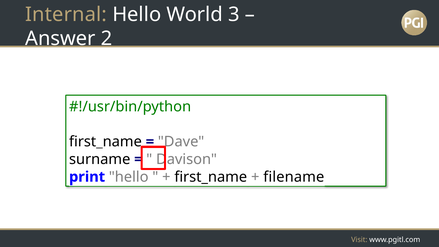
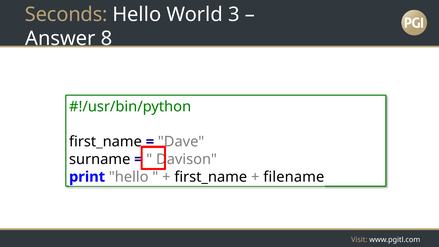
Internal: Internal -> Seconds
2: 2 -> 8
